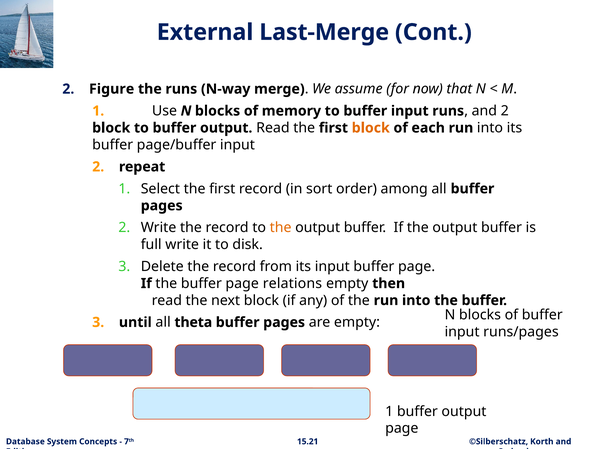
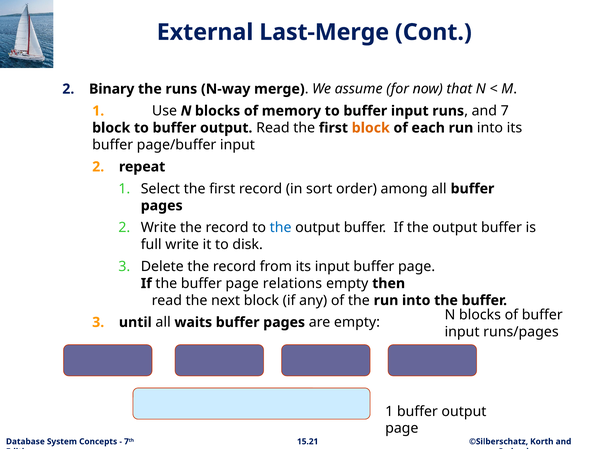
Figure: Figure -> Binary
and 2: 2 -> 7
the at (281, 227) colour: orange -> blue
theta: theta -> waits
